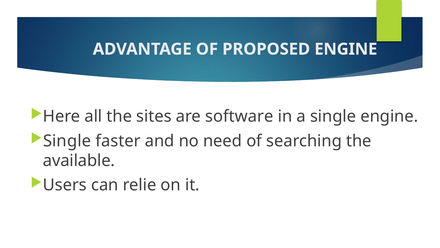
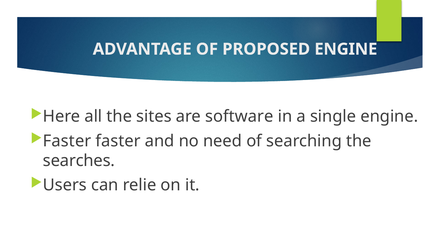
Single at (67, 141): Single -> Faster
available: available -> searches
